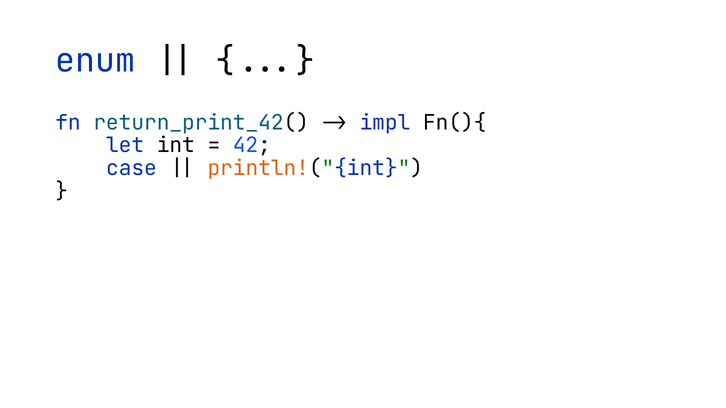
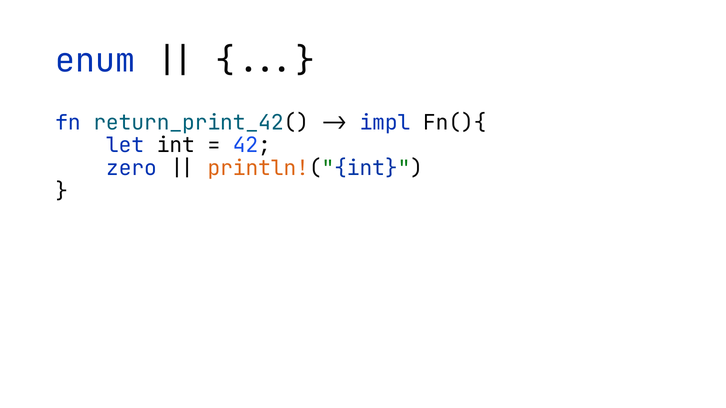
case: case -> zero
